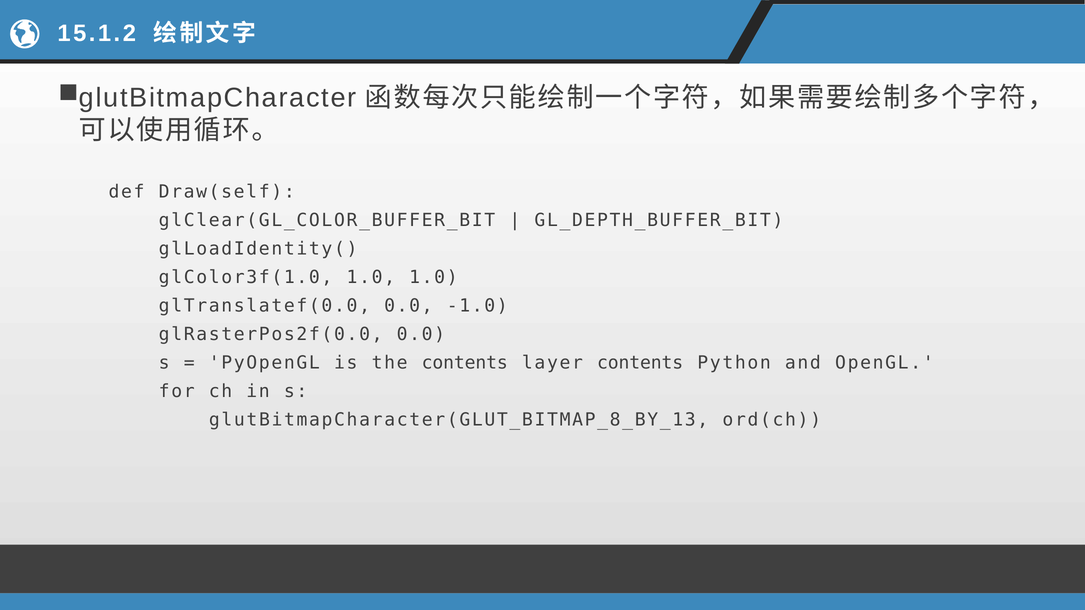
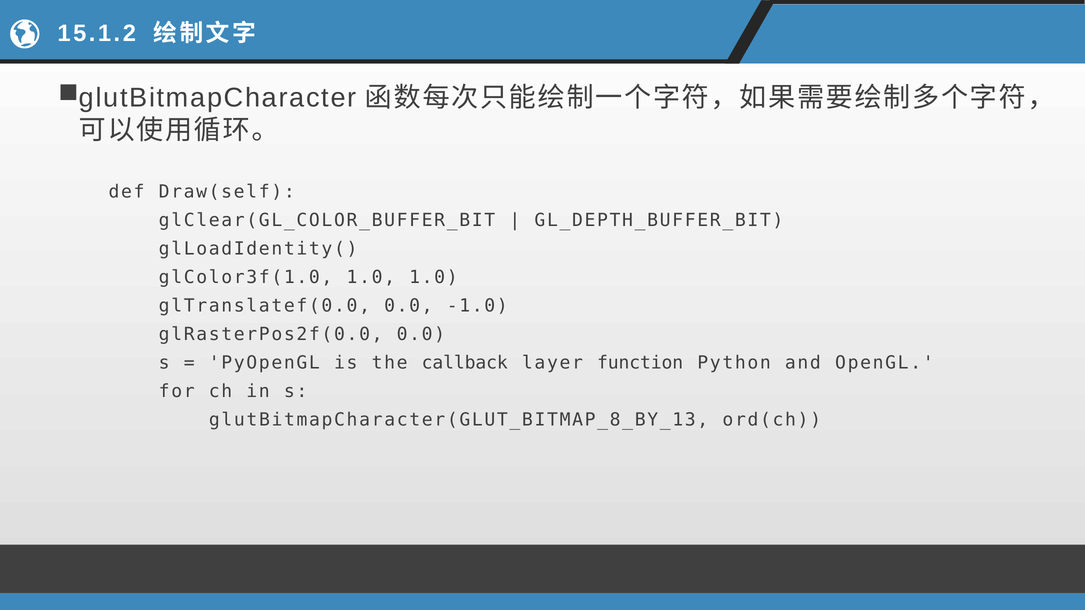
the contents: contents -> callback
layer contents: contents -> function
